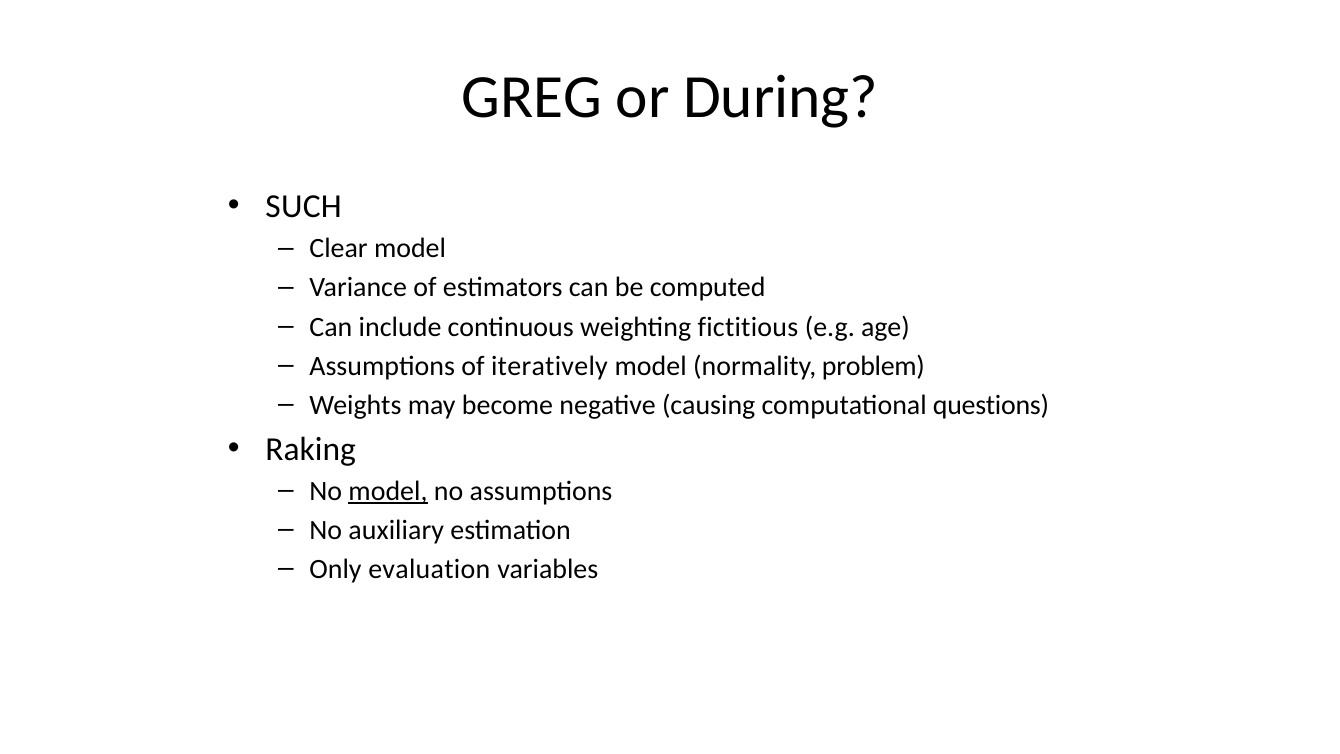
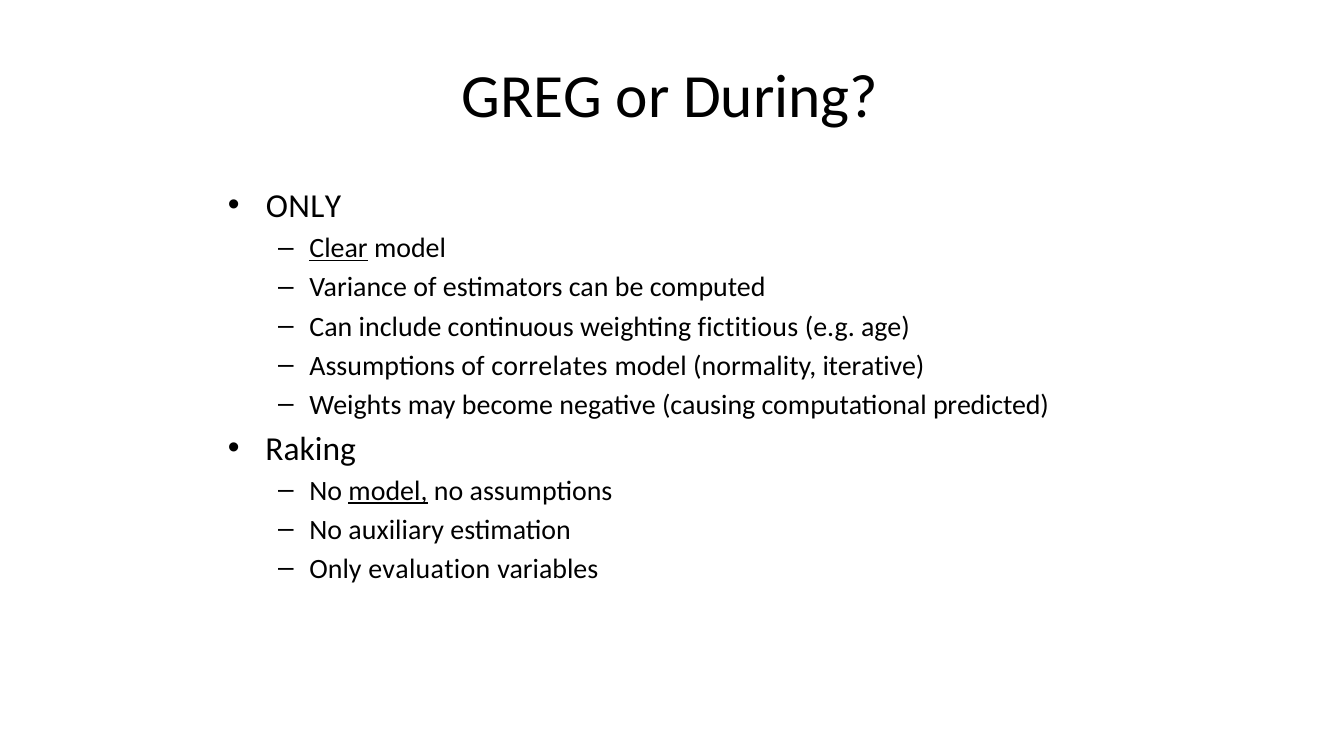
SUCH at (304, 206): SUCH -> ONLY
Clear underline: none -> present
iteratively: iteratively -> correlates
problem: problem -> iterative
questions: questions -> predicted
